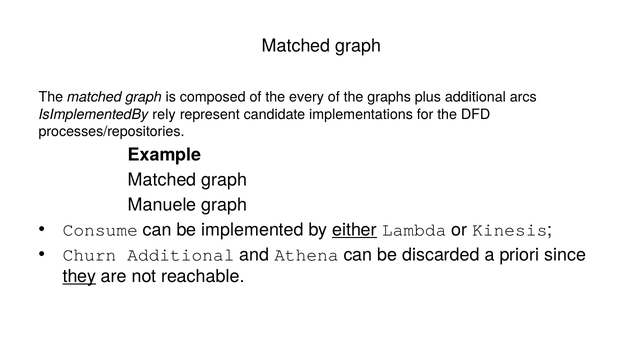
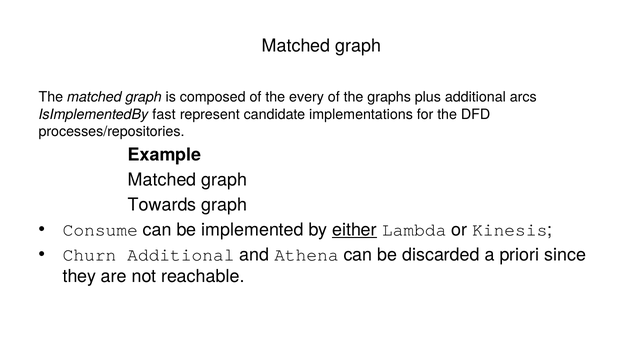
rely: rely -> fast
Manuele: Manuele -> Towards
they underline: present -> none
